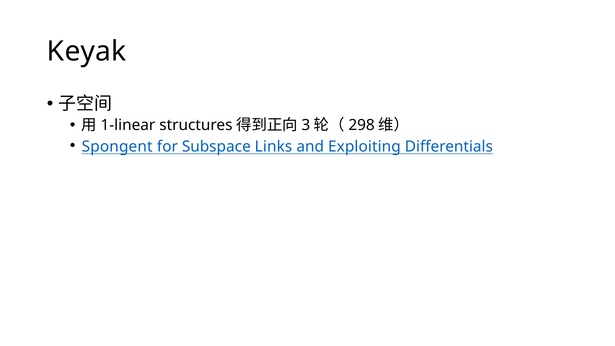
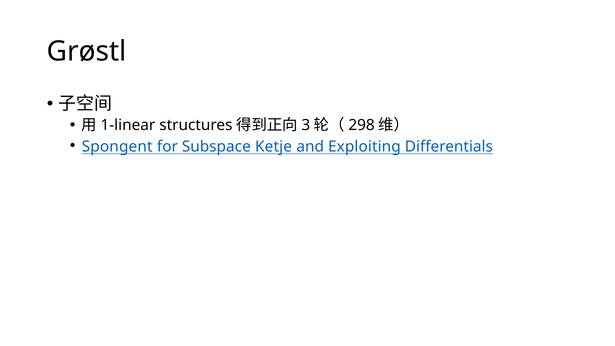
Keyak: Keyak -> Grøstl
Links: Links -> Ketje
